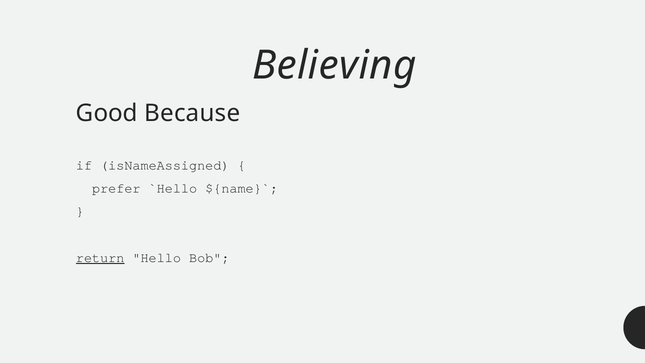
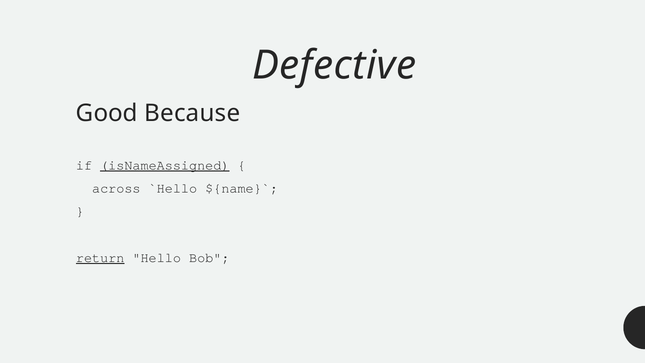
Believing: Believing -> Defective
isNameAssigned underline: none -> present
prefer: prefer -> across
